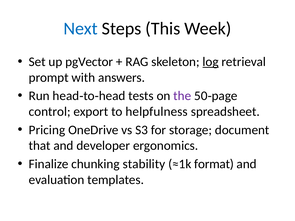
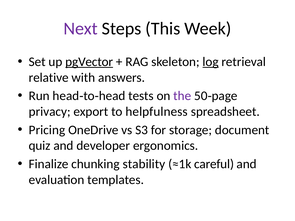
Next colour: blue -> purple
pgVector underline: none -> present
prompt: prompt -> relative
control: control -> privacy
that: that -> quiz
format: format -> careful
